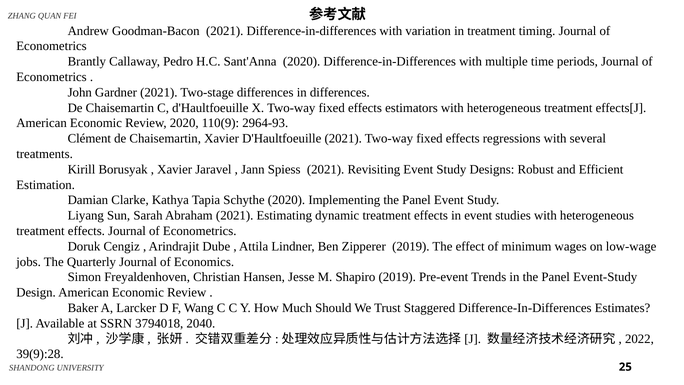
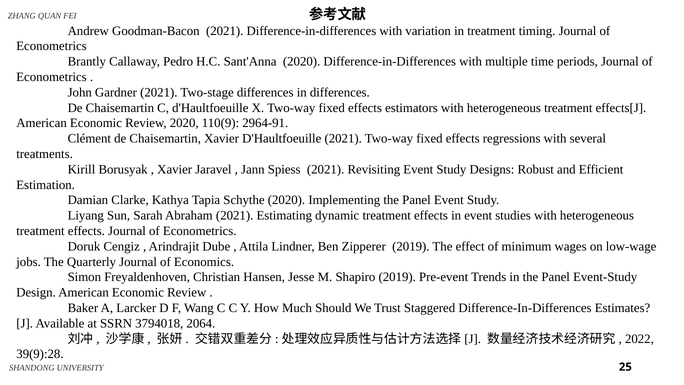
2964-93: 2964-93 -> 2964-91
2040: 2040 -> 2064
